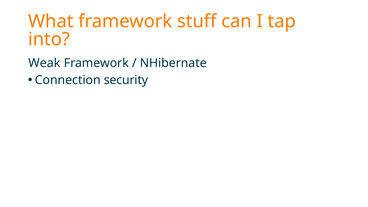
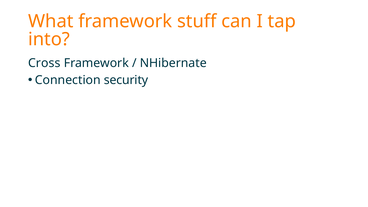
Weak: Weak -> Cross
